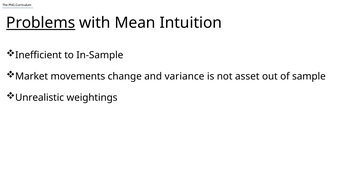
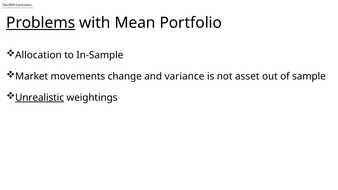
Intuition: Intuition -> Portfolio
Inefficient: Inefficient -> Allocation
Unrealistic underline: none -> present
